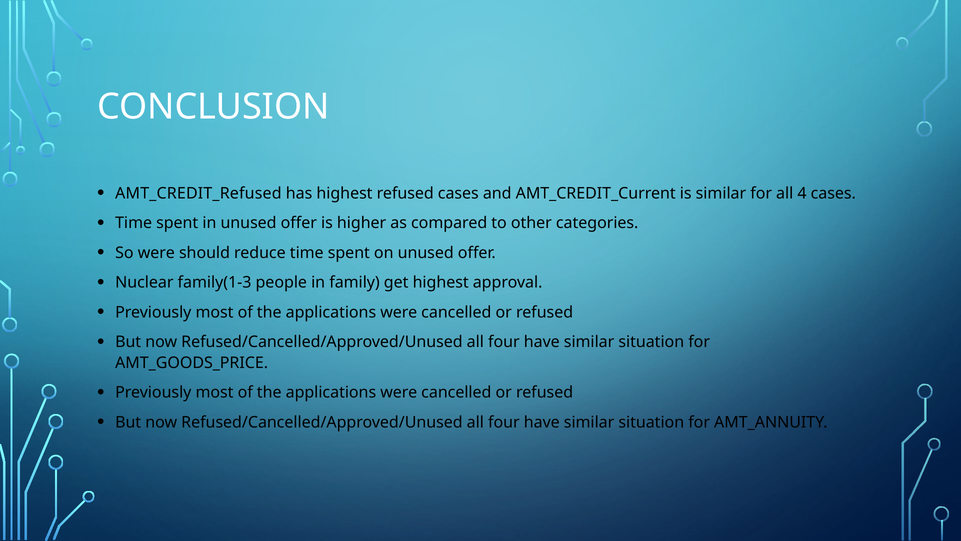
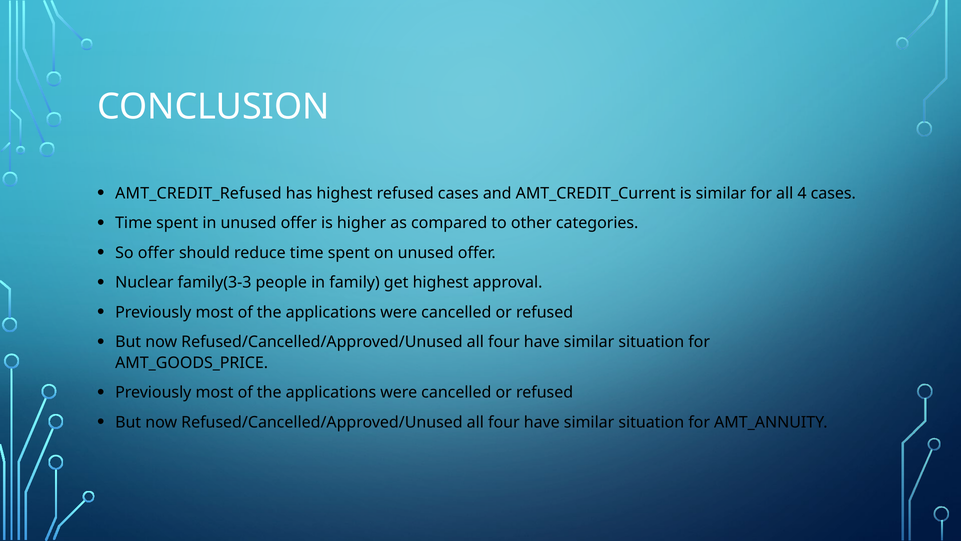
So were: were -> offer
family(1-3: family(1-3 -> family(3-3
